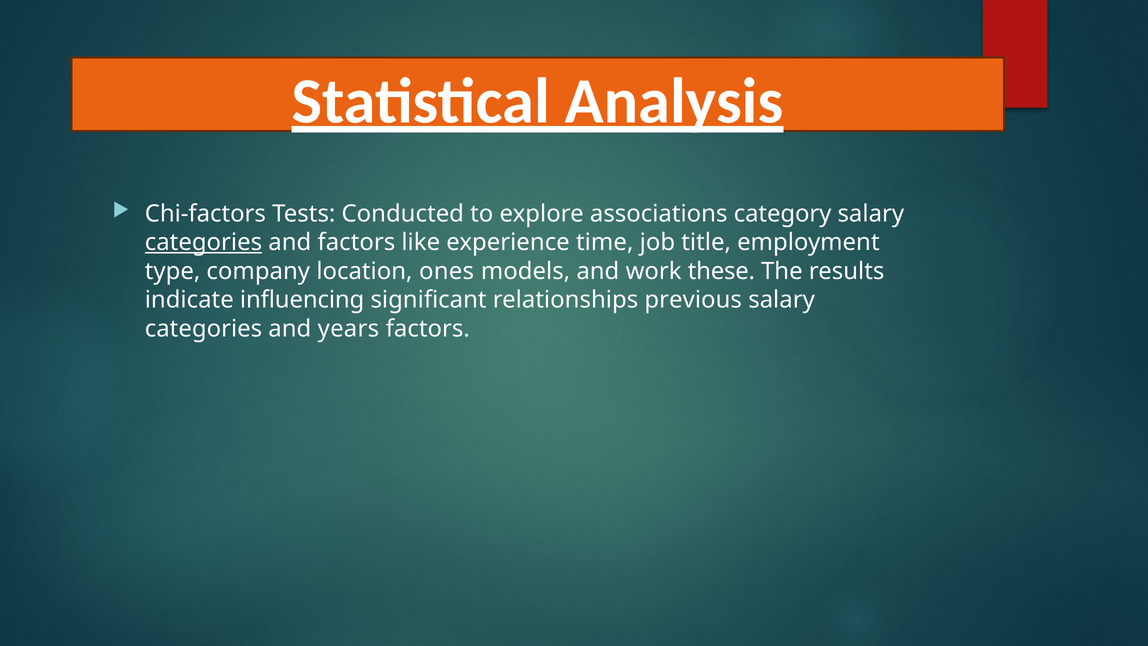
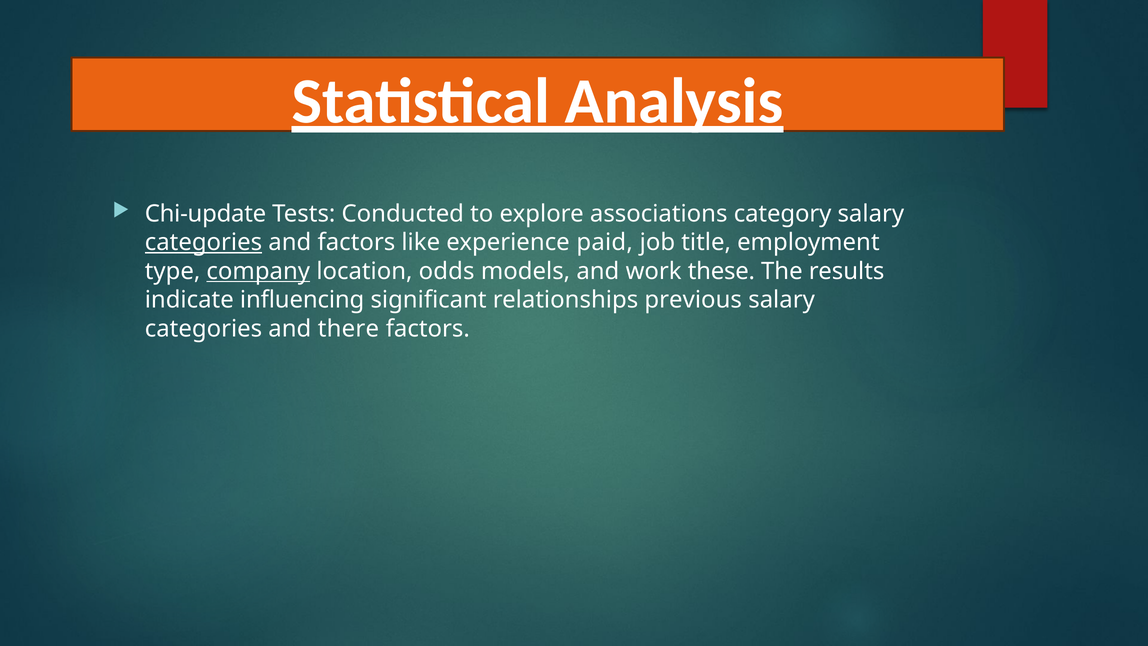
Chi-factors: Chi-factors -> Chi-update
time: time -> paid
company underline: none -> present
ones: ones -> odds
years: years -> there
